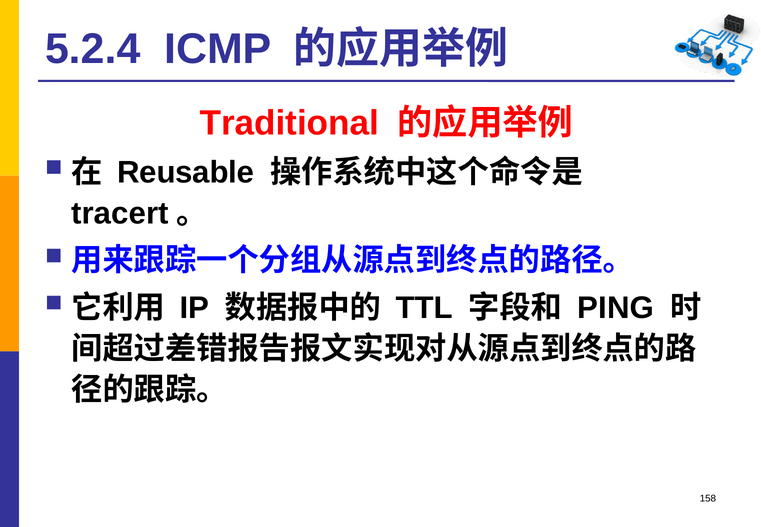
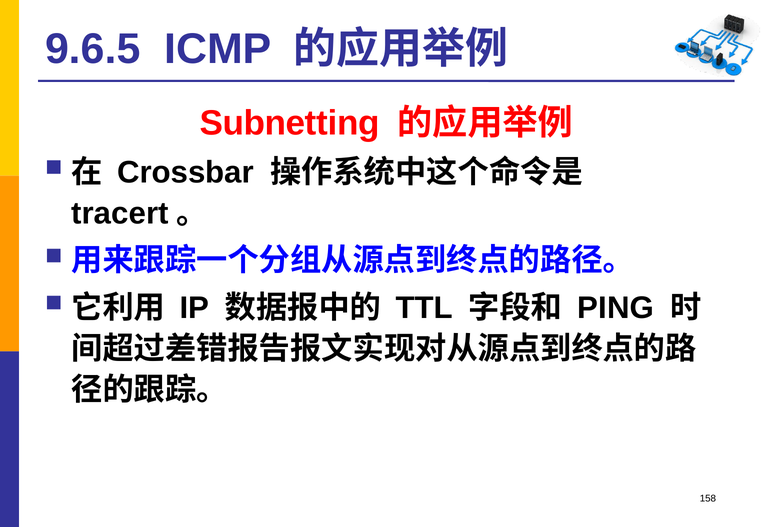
5.2.4: 5.2.4 -> 9.6.5
Traditional: Traditional -> Subnetting
Reusable: Reusable -> Crossbar
